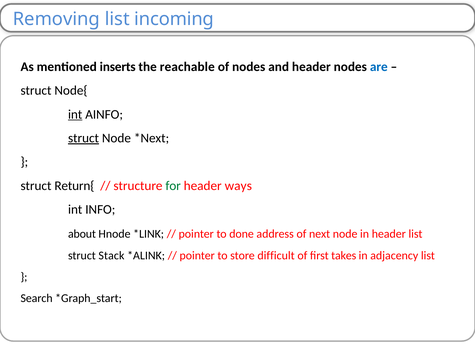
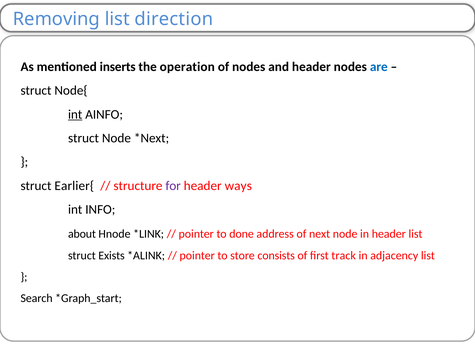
incoming: incoming -> direction
reachable: reachable -> operation
struct at (83, 138) underline: present -> none
Return{: Return{ -> Earlier{
for colour: green -> purple
Stack: Stack -> Exists
difficult: difficult -> consists
takes: takes -> track
